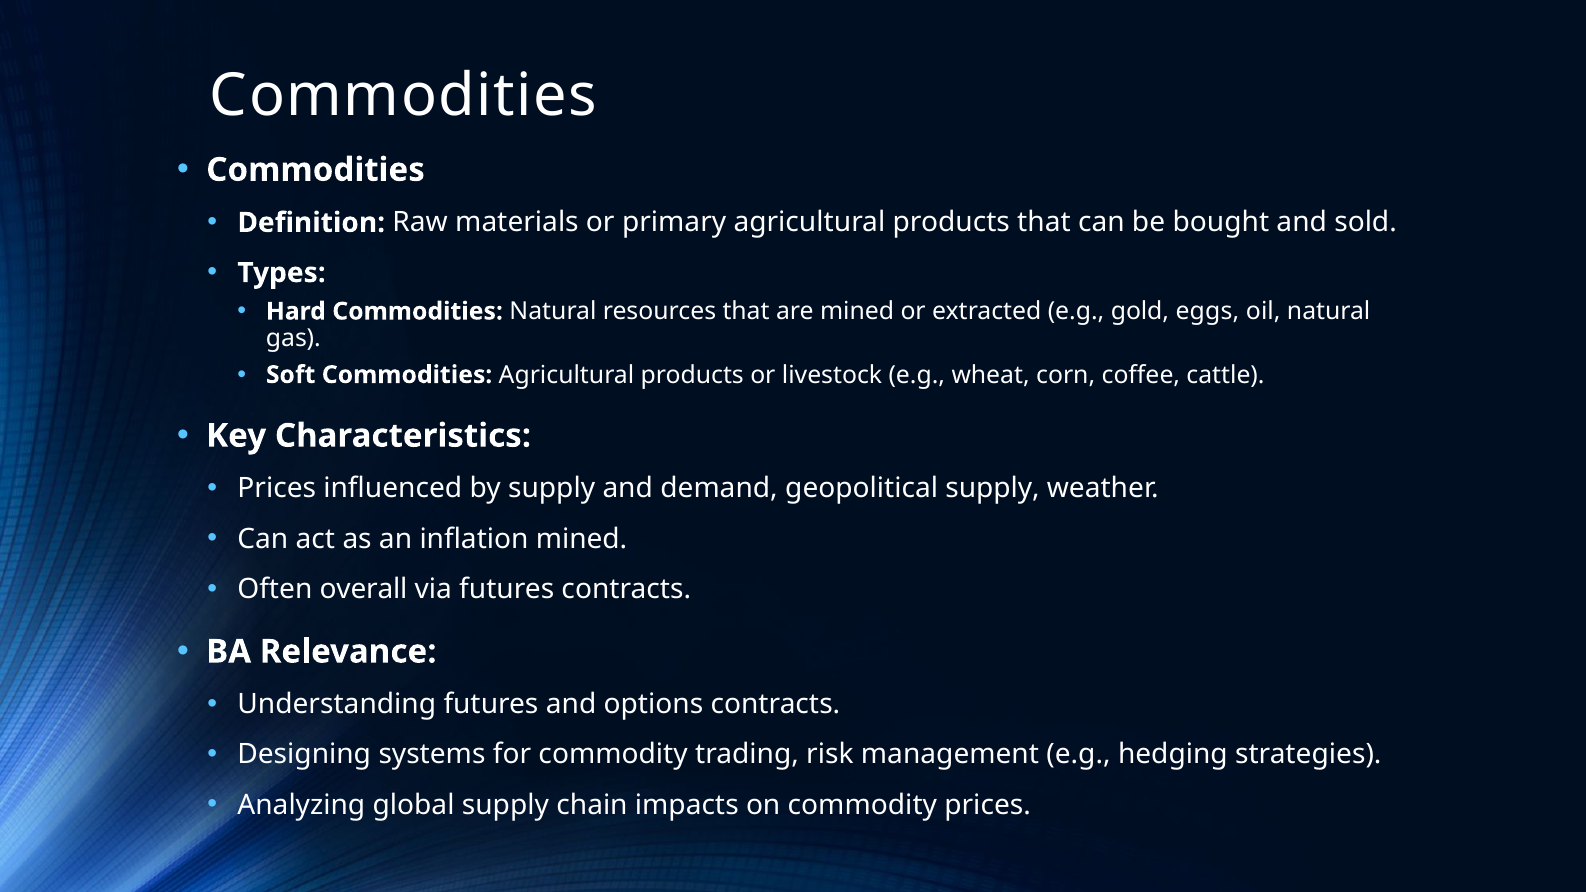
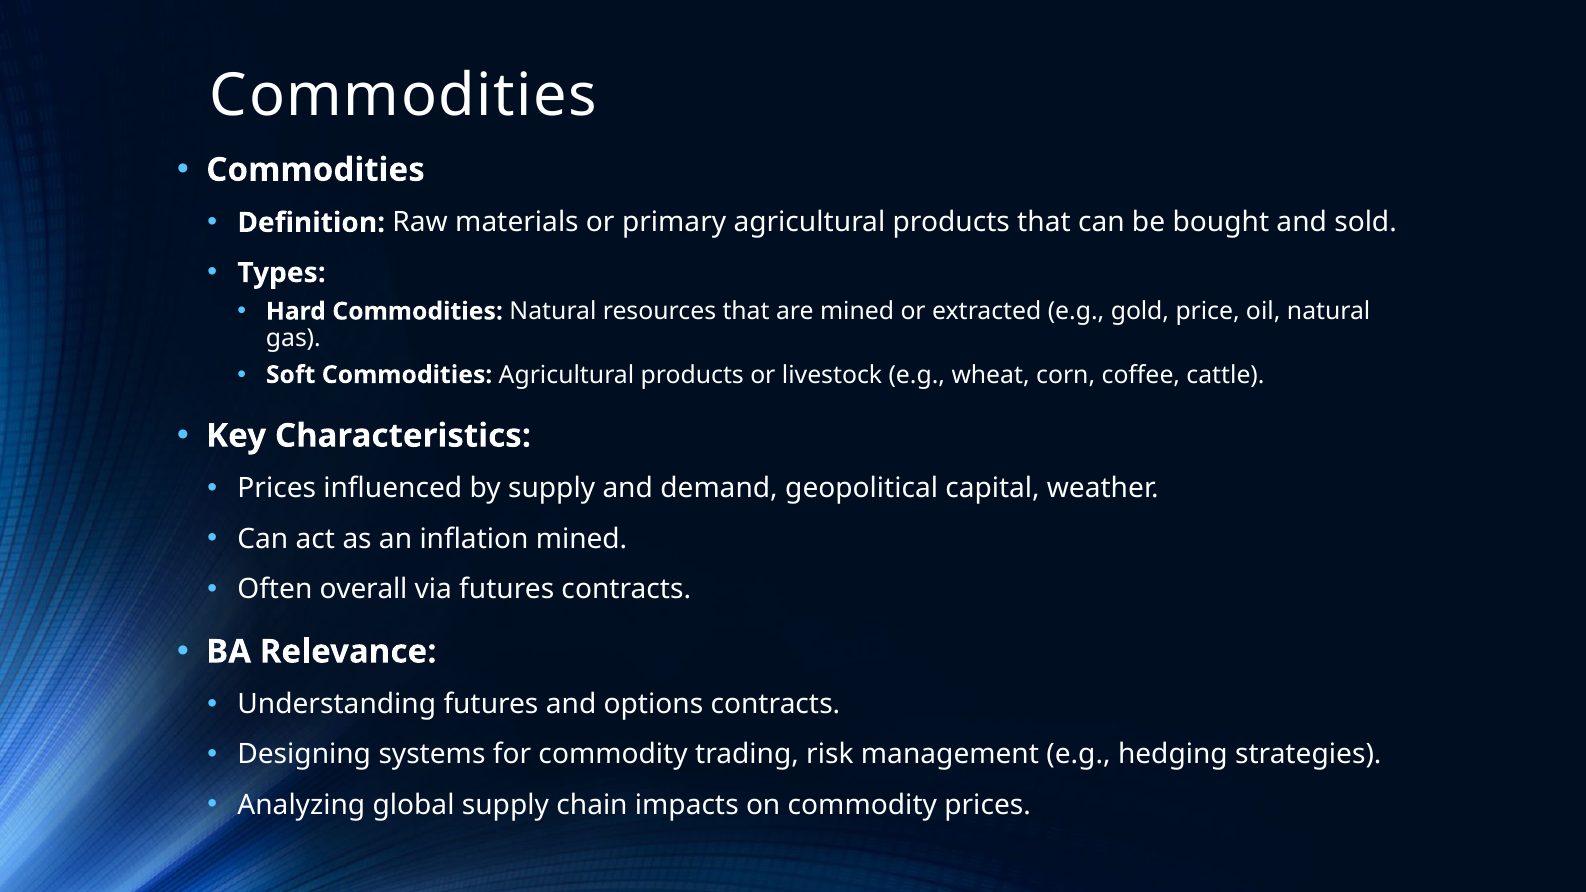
eggs: eggs -> price
geopolitical supply: supply -> capital
